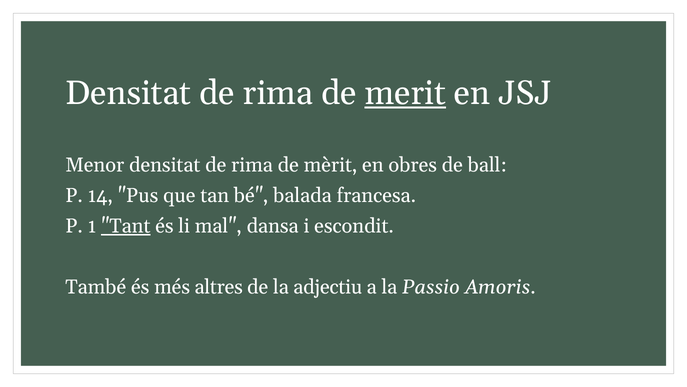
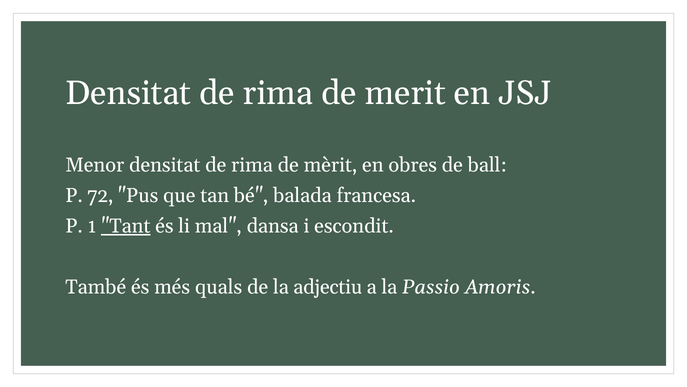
merit underline: present -> none
14: 14 -> 72
altres: altres -> quals
